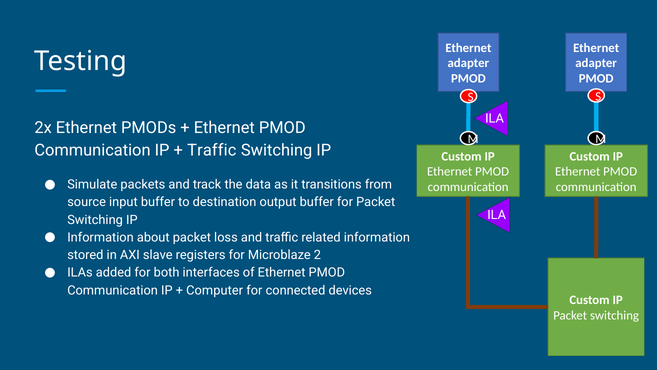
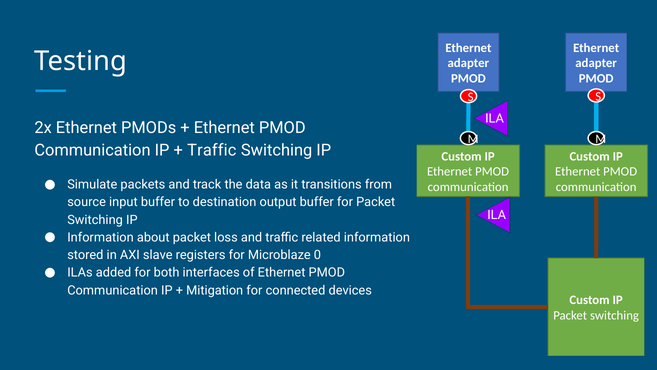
2: 2 -> 0
Computer: Computer -> Mitigation
